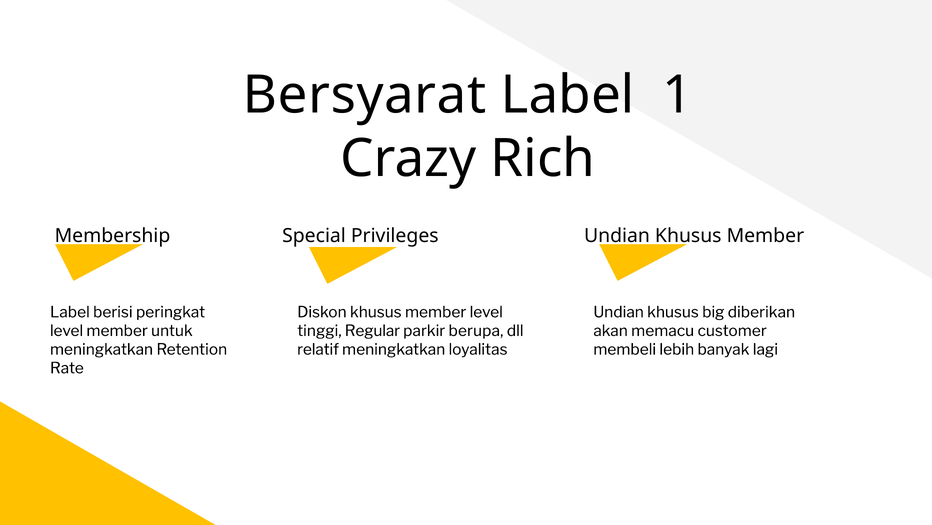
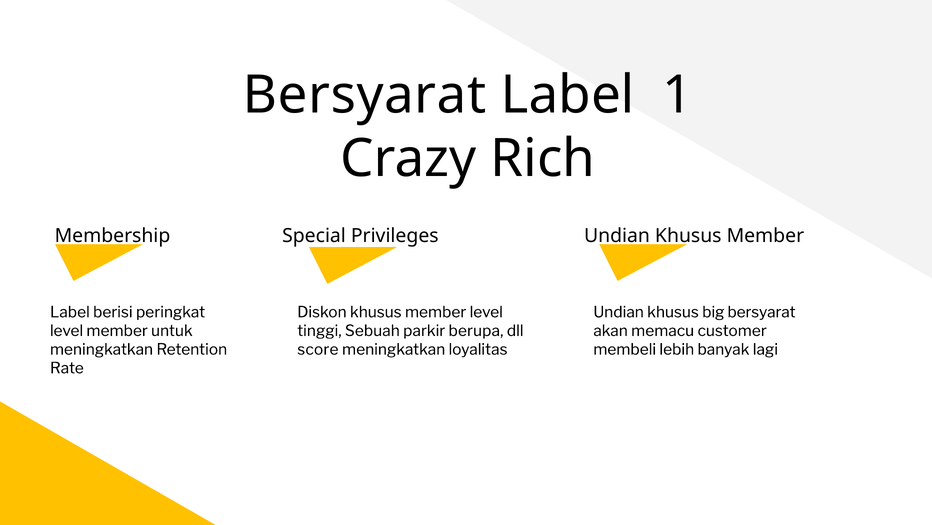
big diberikan: diberikan -> bersyarat
Regular: Regular -> Sebuah
relatif: relatif -> score
